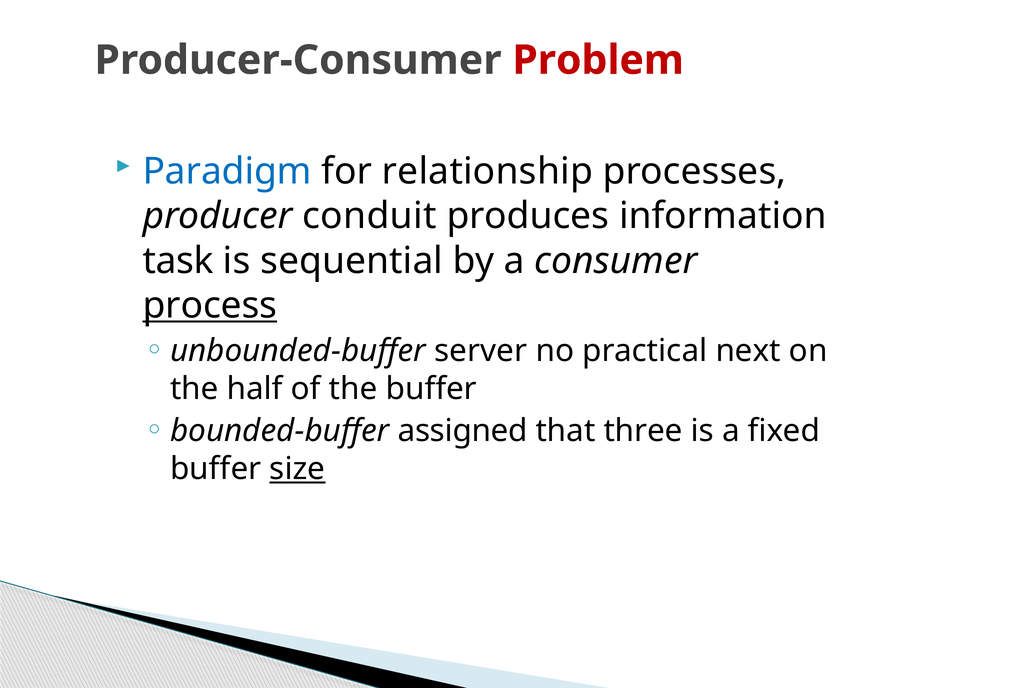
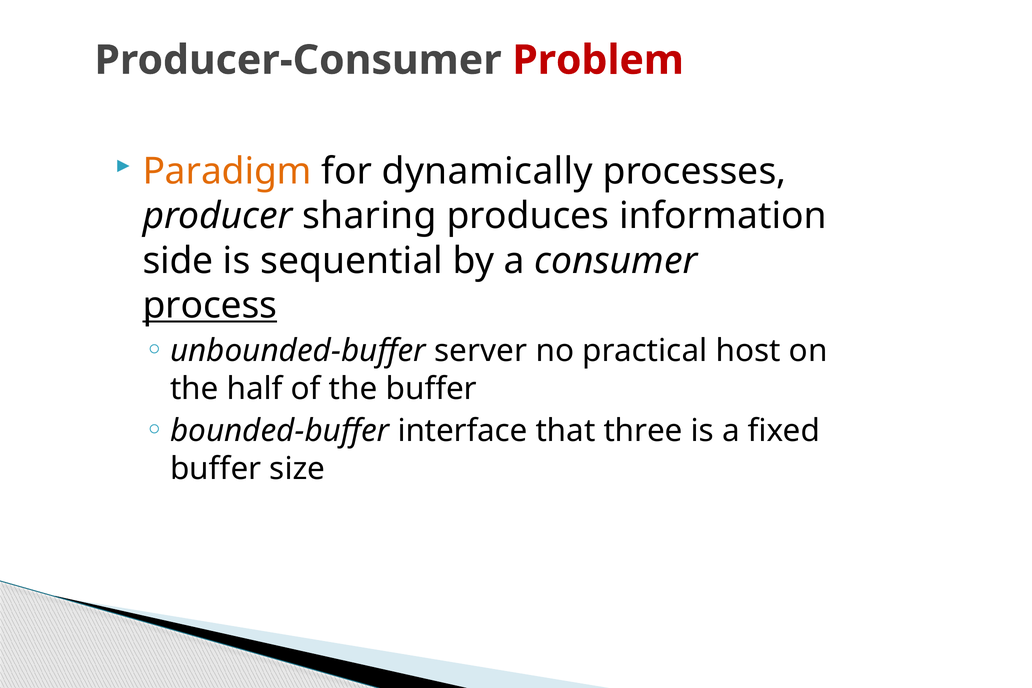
Paradigm colour: blue -> orange
relationship: relationship -> dynamically
conduit: conduit -> sharing
task: task -> side
next: next -> host
assigned: assigned -> interface
size underline: present -> none
